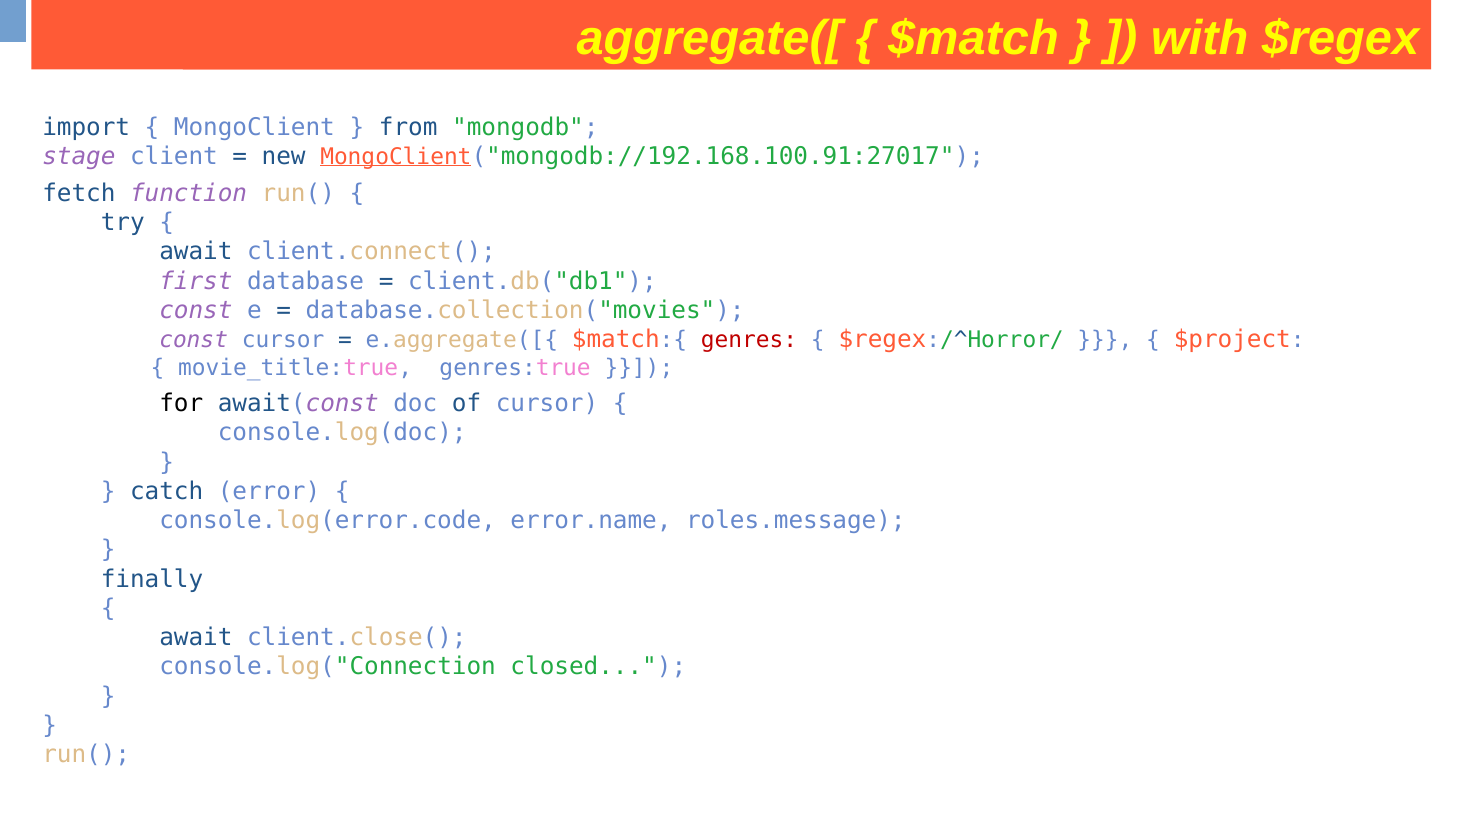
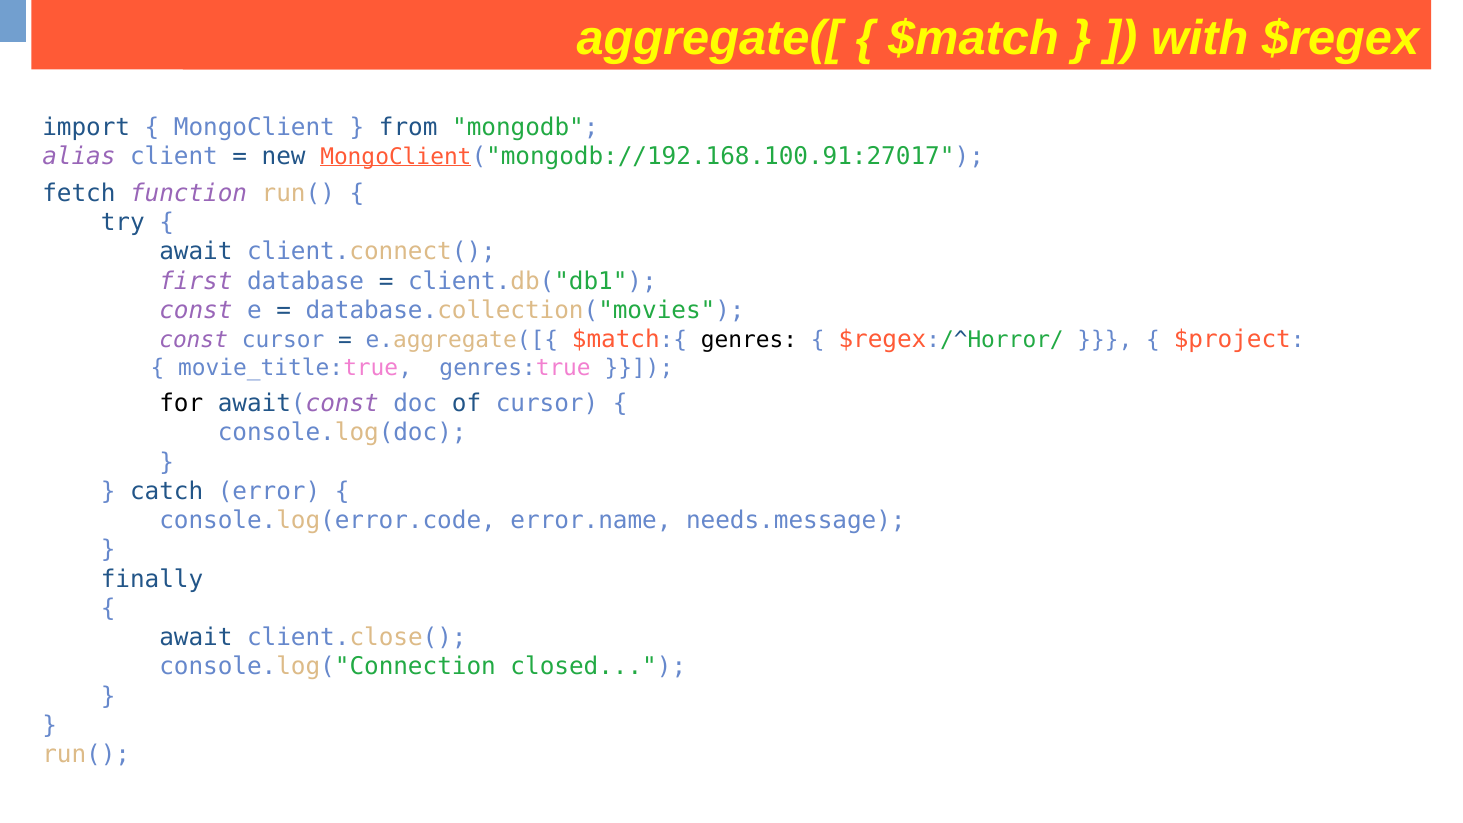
stage: stage -> alias
genres colour: red -> black
roles.message: roles.message -> needs.message
